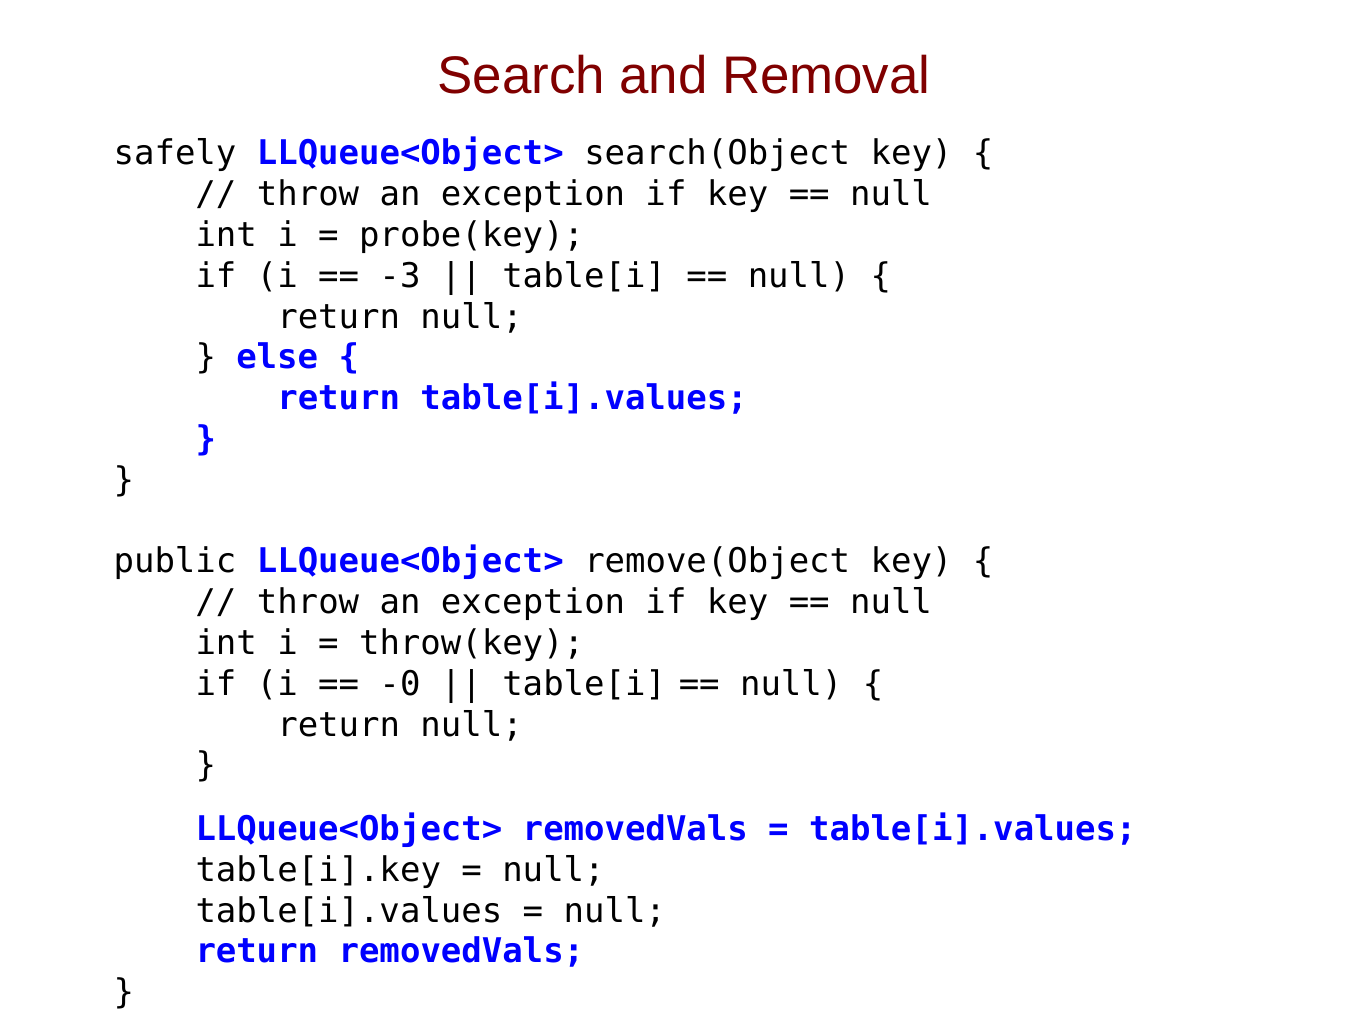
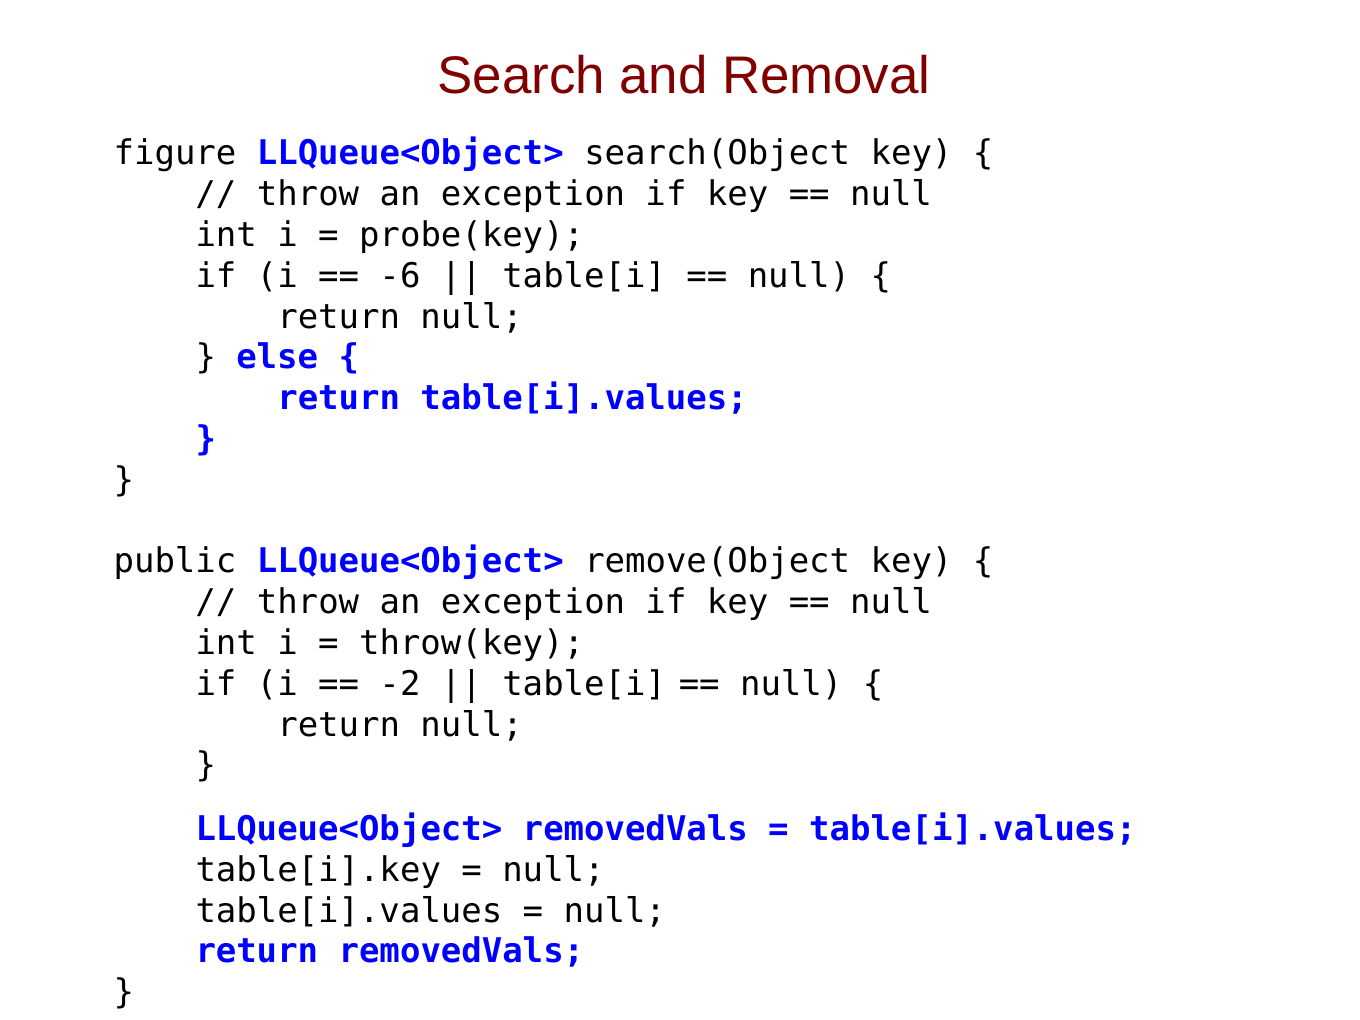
safely: safely -> figure
-3: -3 -> -6
-0: -0 -> -2
